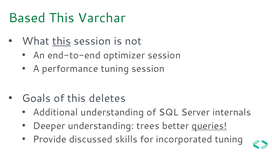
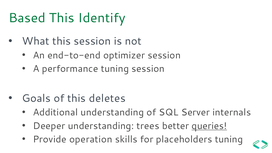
Varchar: Varchar -> Identify
this at (62, 41) underline: present -> none
discussed: discussed -> operation
incorporated: incorporated -> placeholders
